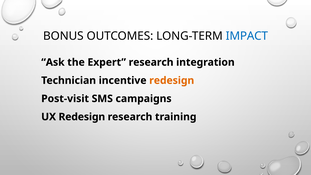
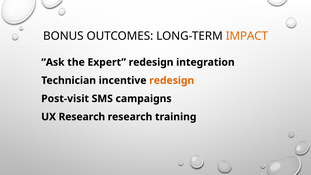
IMPACT colour: blue -> orange
Expert research: research -> redesign
UX Redesign: Redesign -> Research
